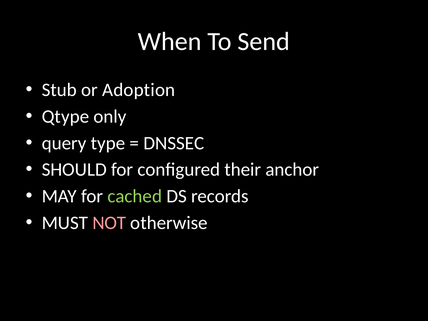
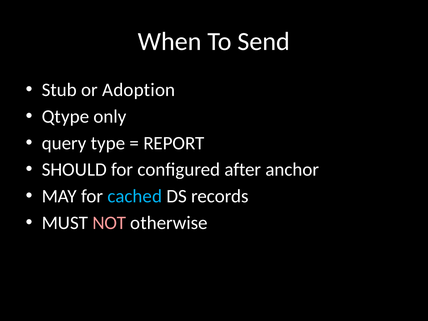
DNSSEC: DNSSEC -> REPORT
their: their -> after
cached colour: light green -> light blue
